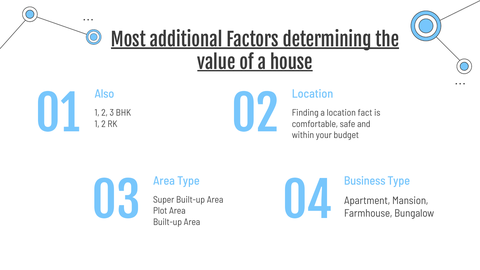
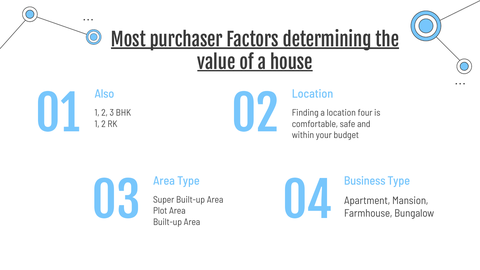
additional: additional -> purchaser
fact: fact -> four
